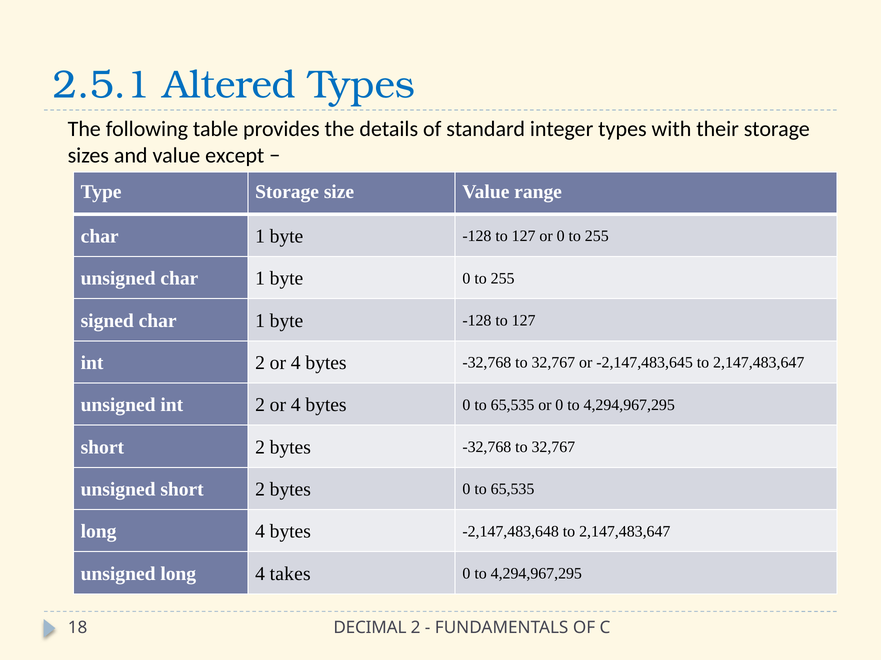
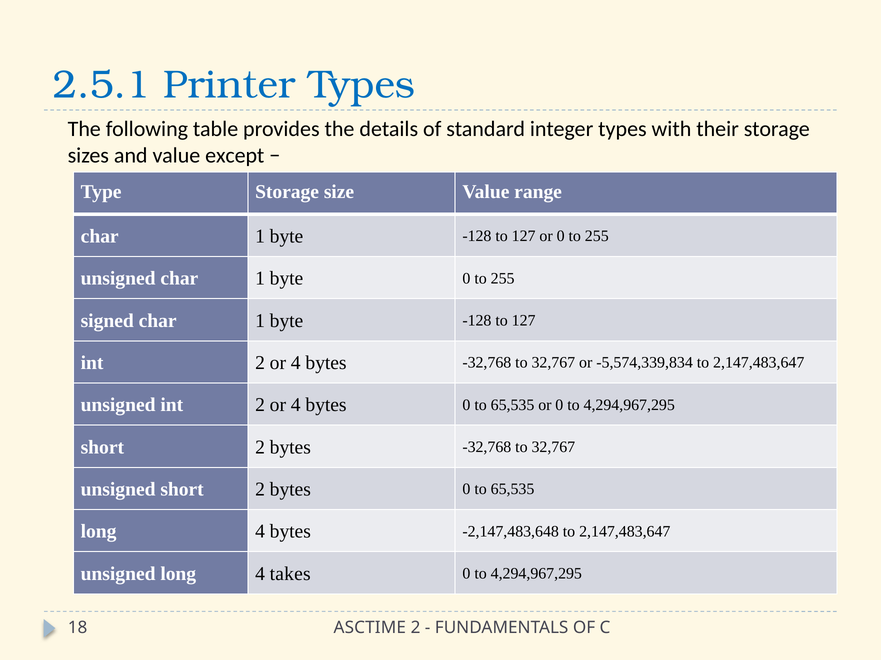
Altered: Altered -> Printer
-2,147,483,645: -2,147,483,645 -> -5,574,339,834
DECIMAL: DECIMAL -> ASCTIME
